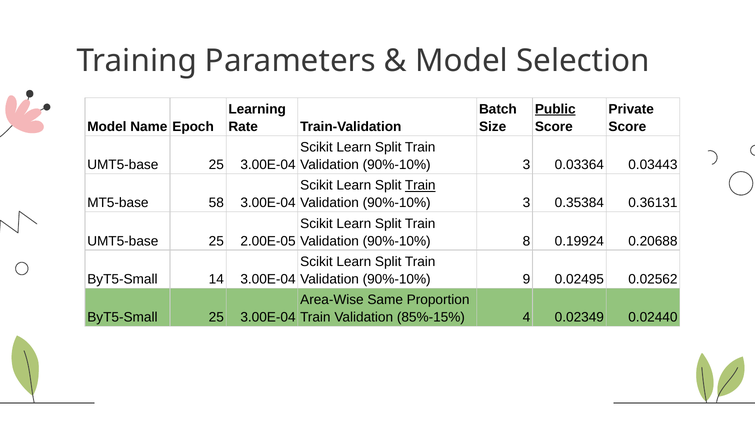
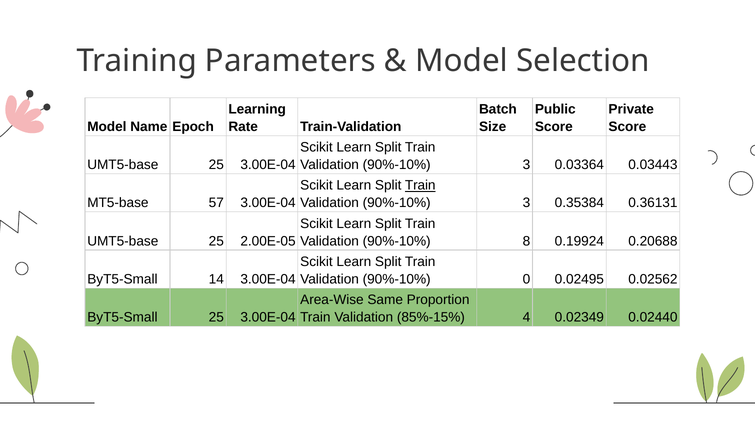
Public underline: present -> none
58: 58 -> 57
9: 9 -> 0
